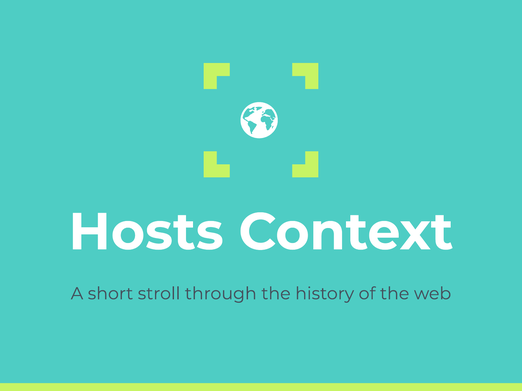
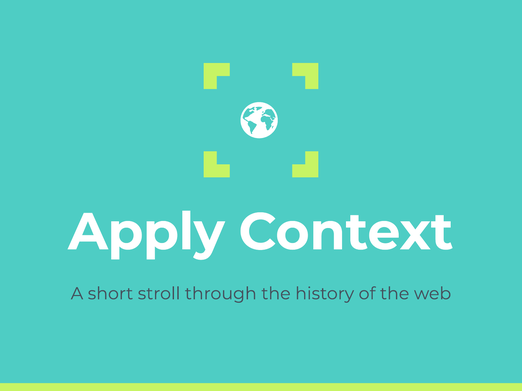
Hosts: Hosts -> Apply
